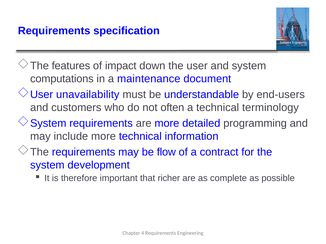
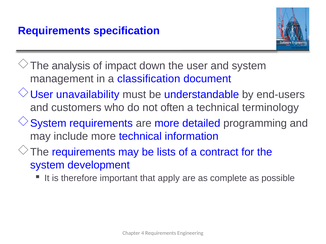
features: features -> analysis
computations: computations -> management
maintenance: maintenance -> classification
flow: flow -> lists
richer: richer -> apply
